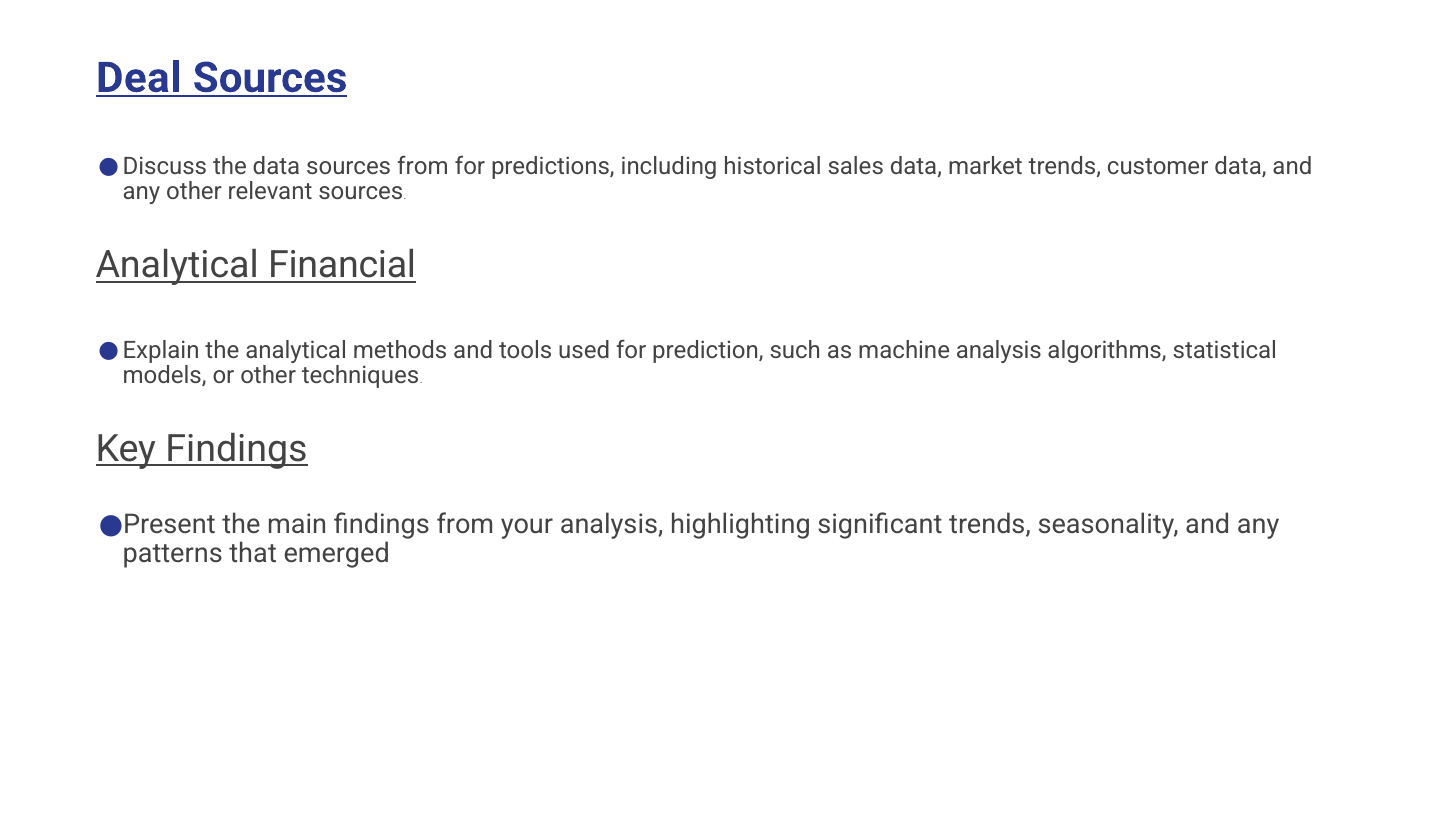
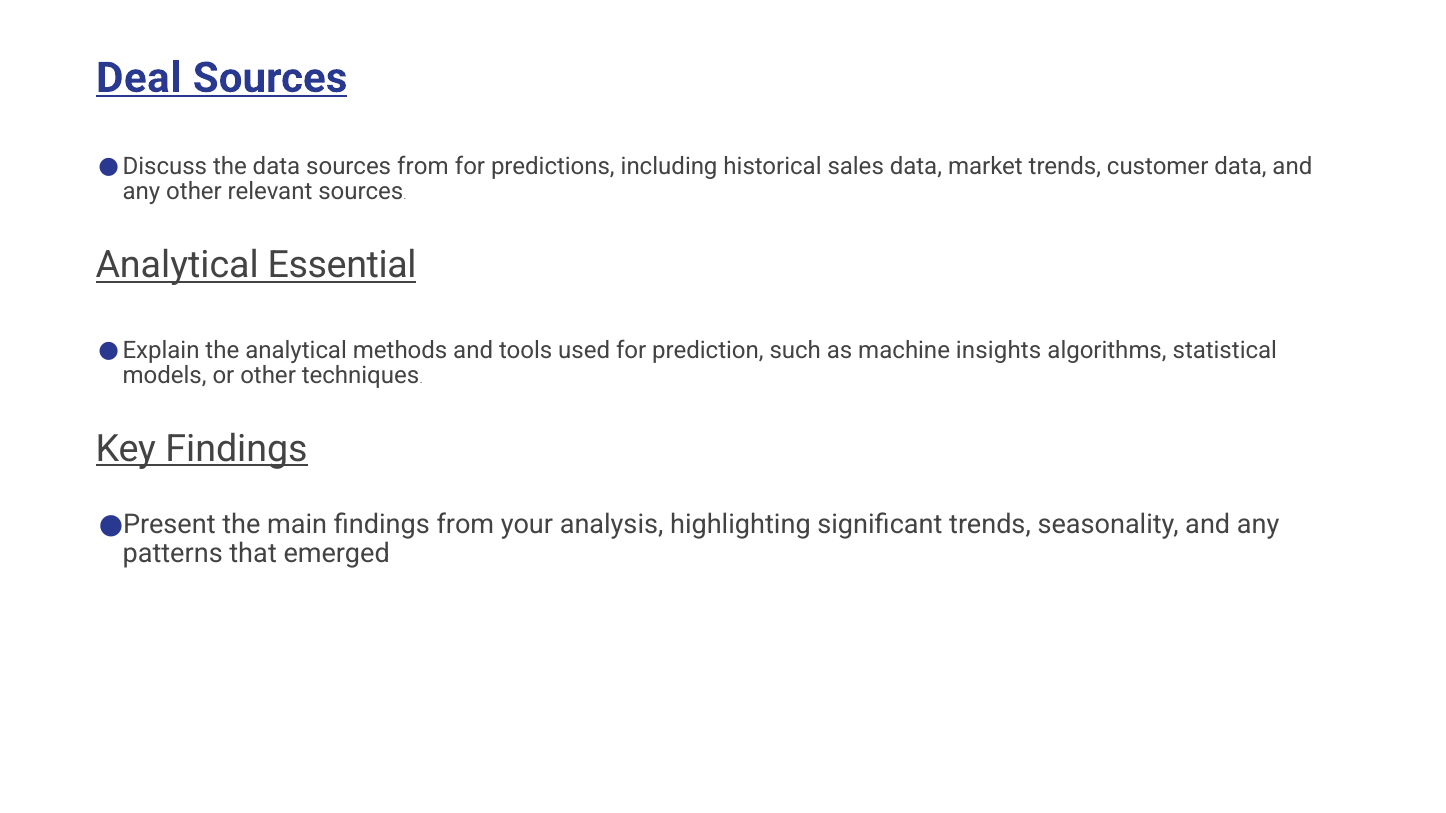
Financial: Financial -> Essential
machine analysis: analysis -> insights
